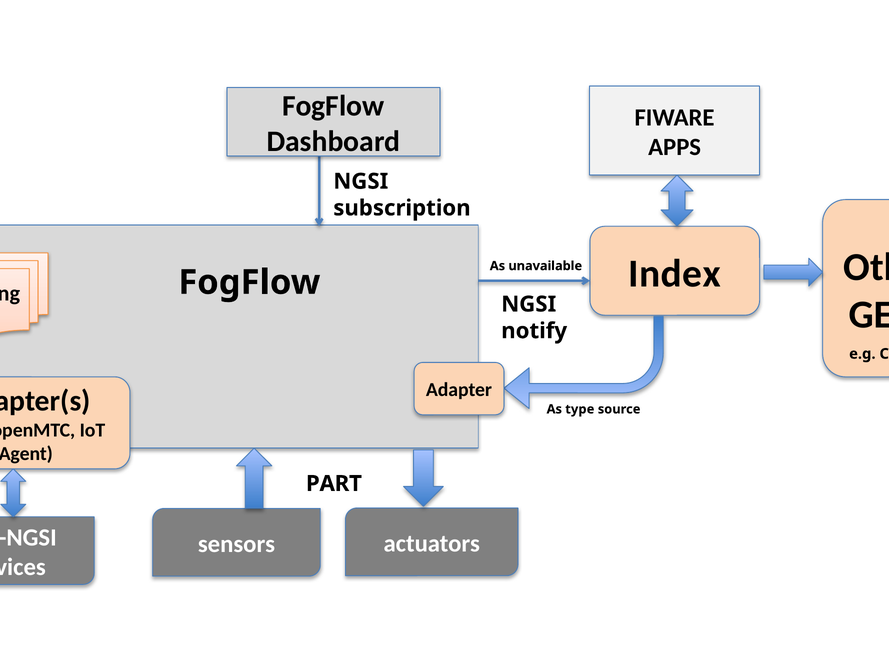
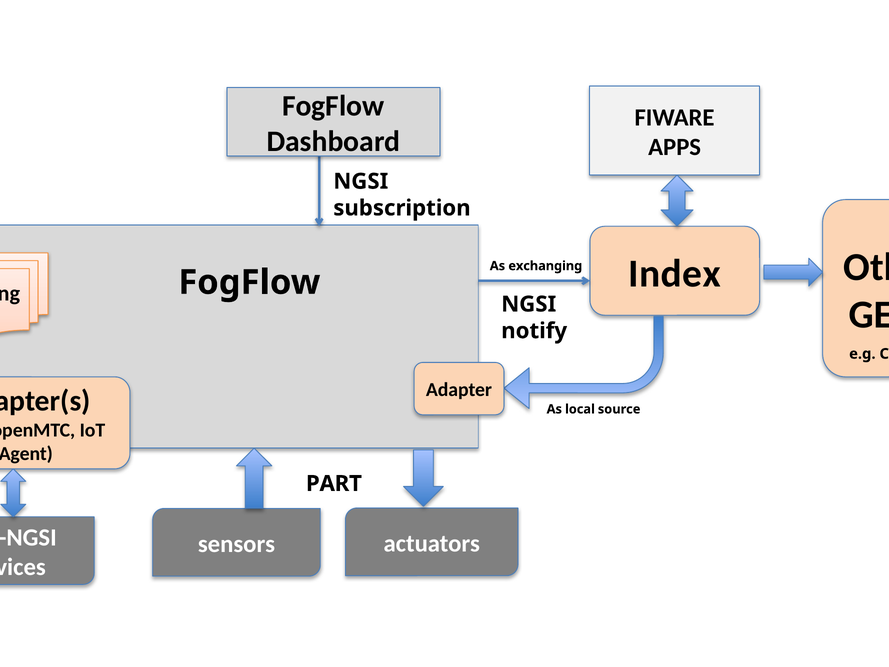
unavailable: unavailable -> exchanging
type: type -> local
